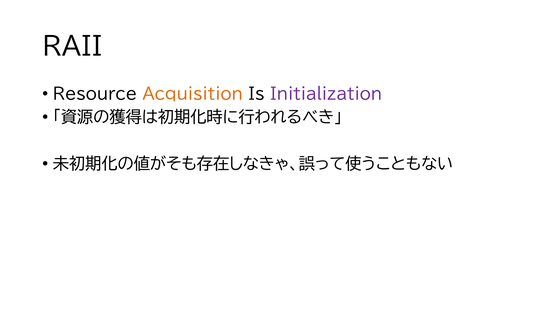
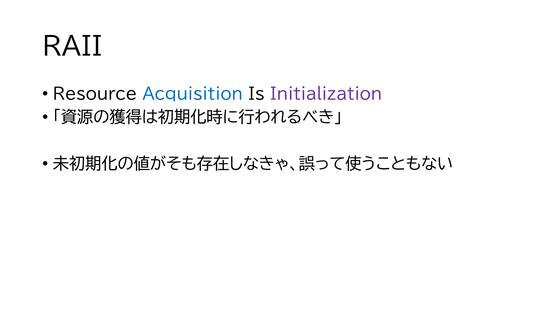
Acquisition colour: orange -> blue
